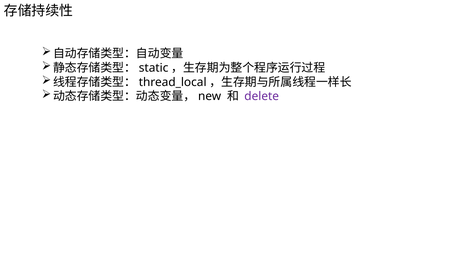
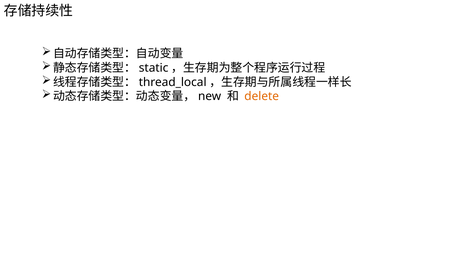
delete colour: purple -> orange
